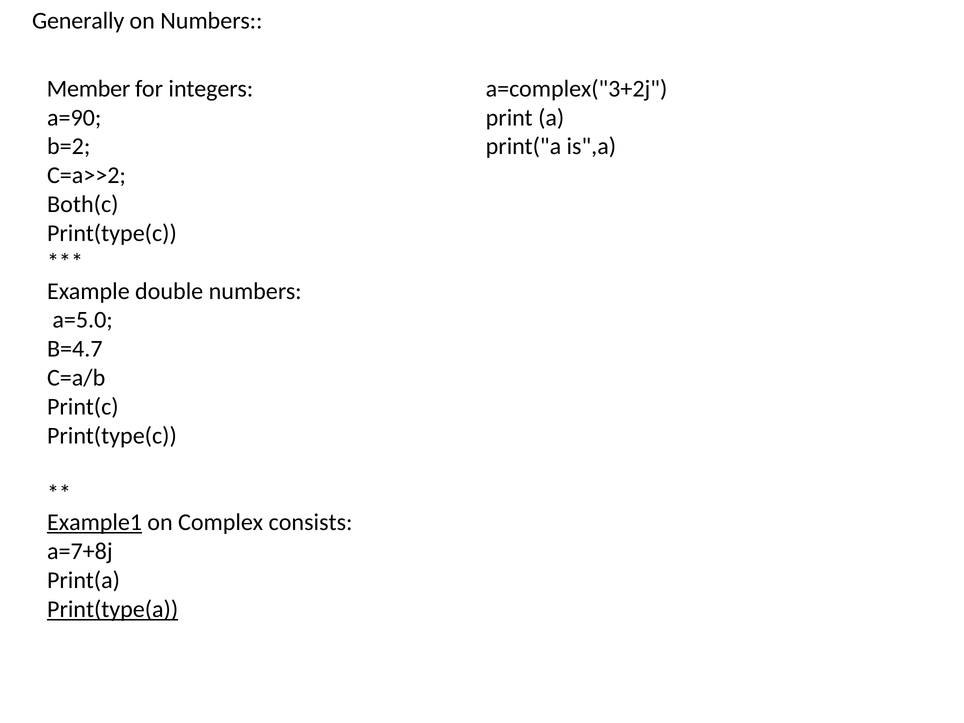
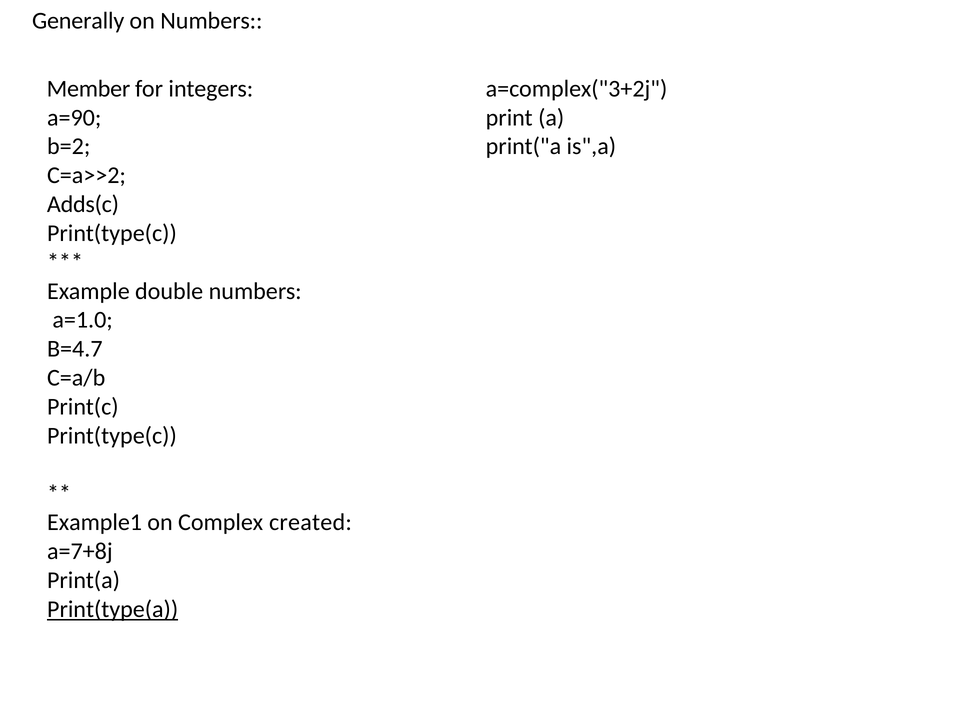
Both(c: Both(c -> Adds(c
a=5.0: a=5.0 -> a=1.0
Example1 underline: present -> none
consists: consists -> created
